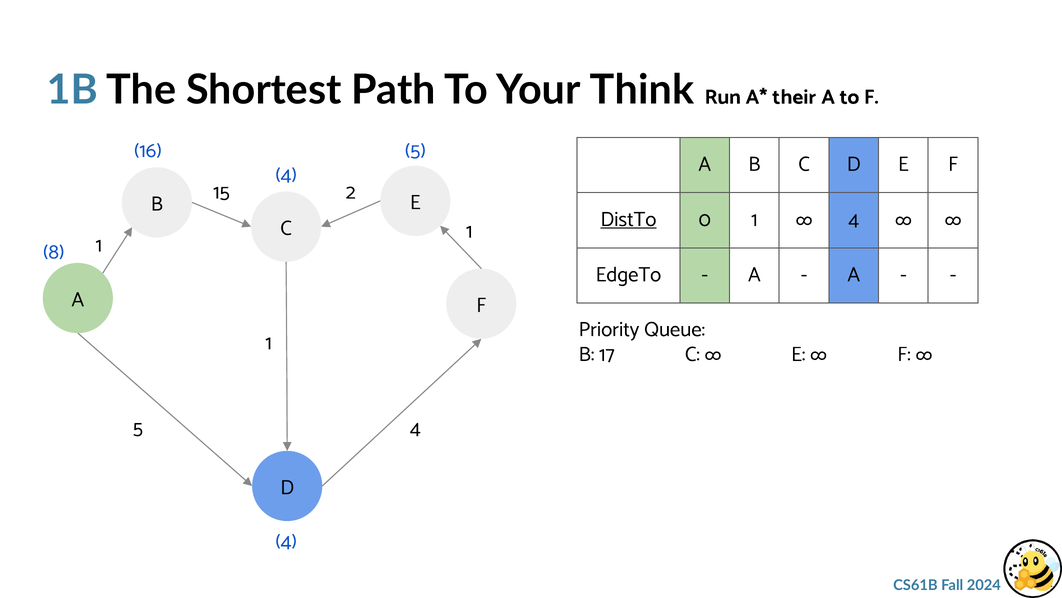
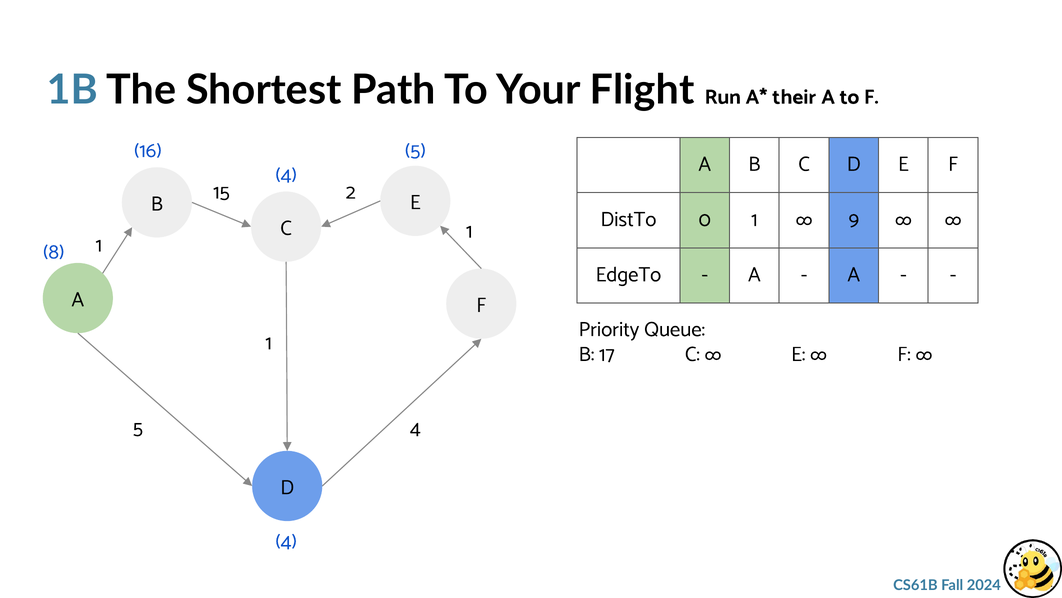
Think: Think -> Flight
DistTo underline: present -> none
4 at (854, 219): 4 -> 9
